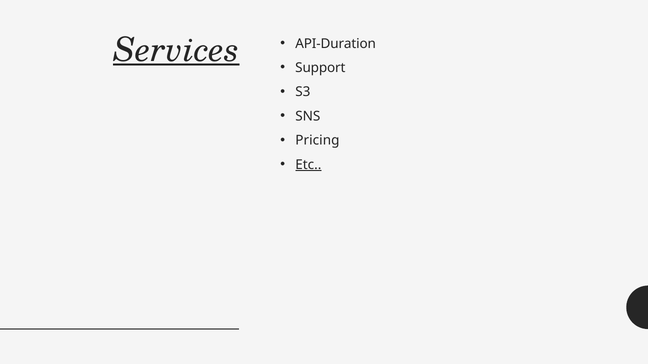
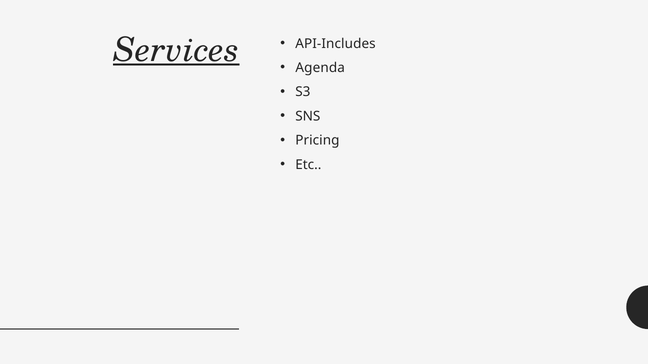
API-Duration: API-Duration -> API-Includes
Support: Support -> Agenda
Etc underline: present -> none
